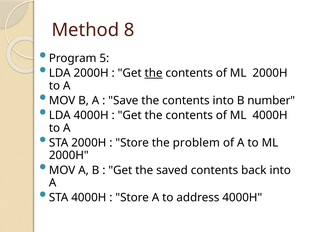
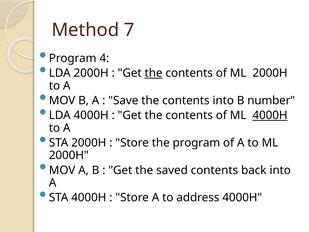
8: 8 -> 7
5: 5 -> 4
4000H at (270, 115) underline: none -> present
the problem: problem -> program
